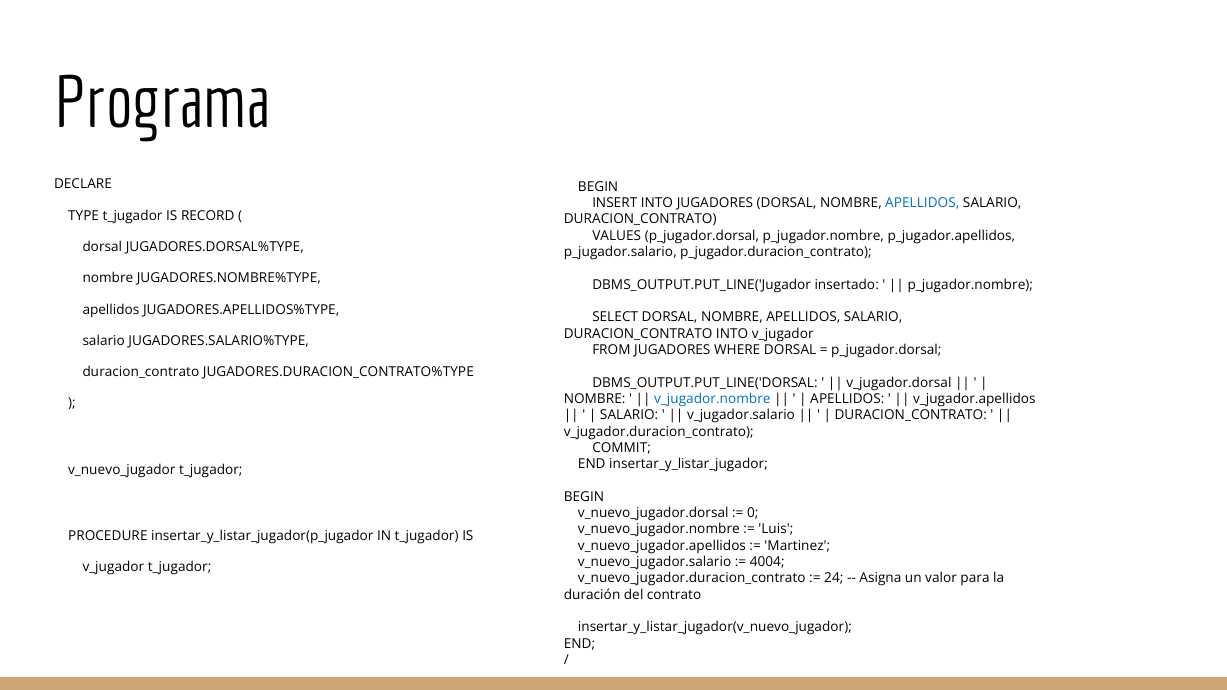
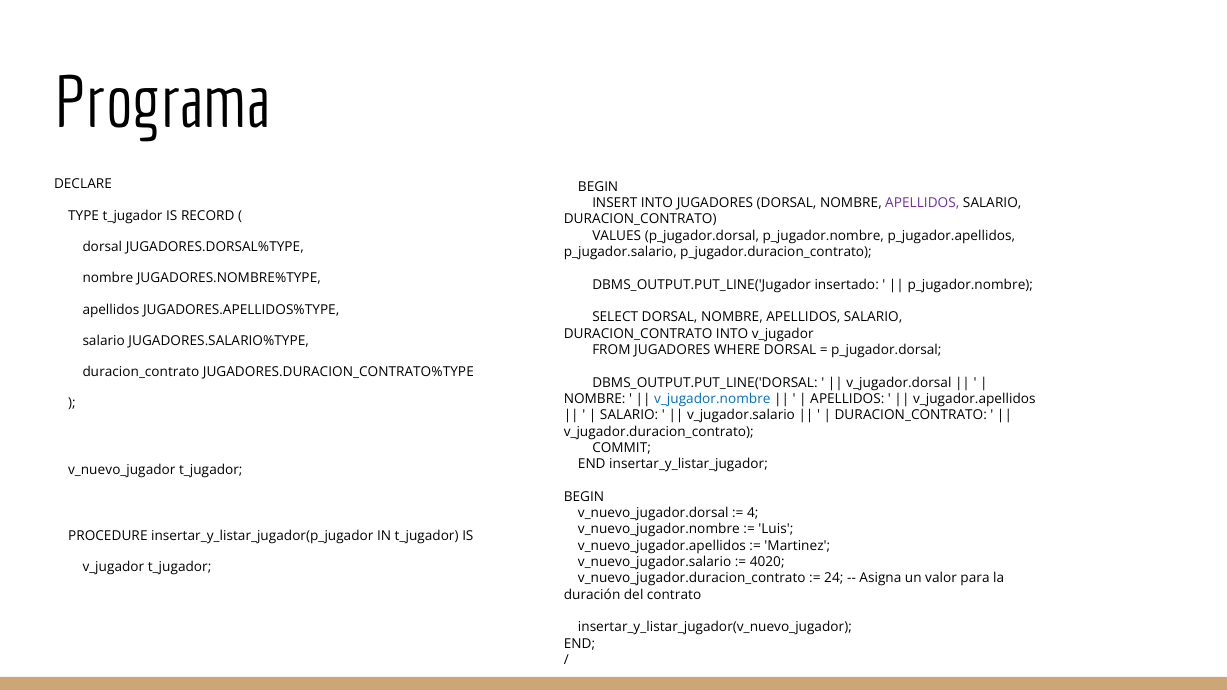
APELLIDOS at (922, 203) colour: blue -> purple
0: 0 -> 4
4004: 4004 -> 4020
